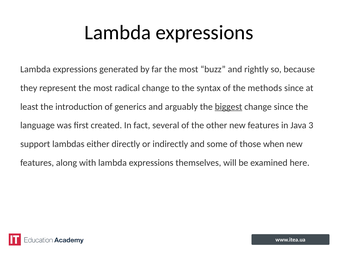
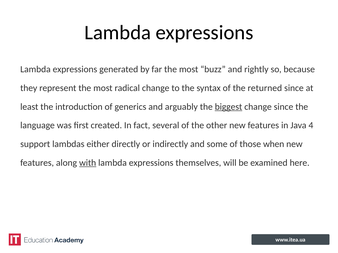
methods: methods -> returned
3: 3 -> 4
with underline: none -> present
